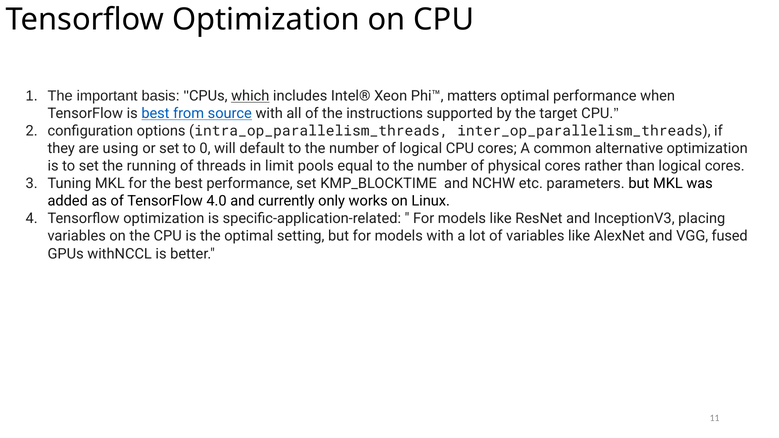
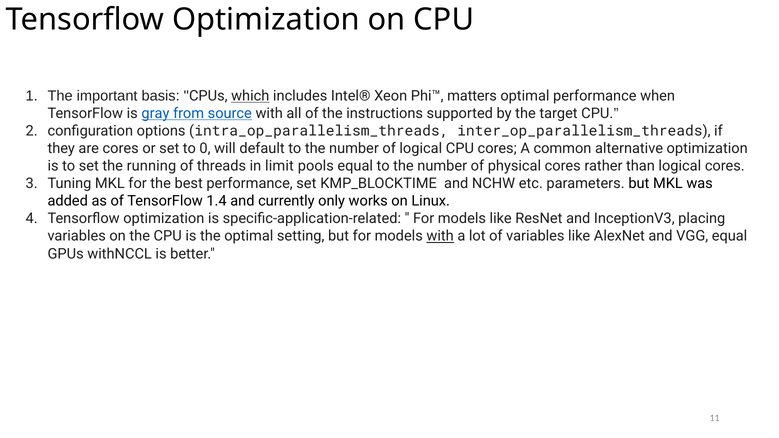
is best: best -> gray
are using: using -> cores
4.0: 4.0 -> 1.4
with at (440, 236) underline: none -> present
VGG fused: fused -> equal
